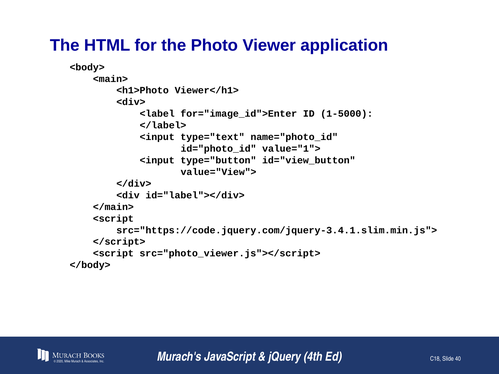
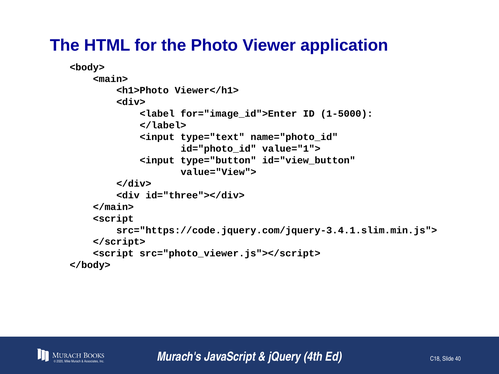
id="label"></div>: id="label"></div> -> id="three"></div>
